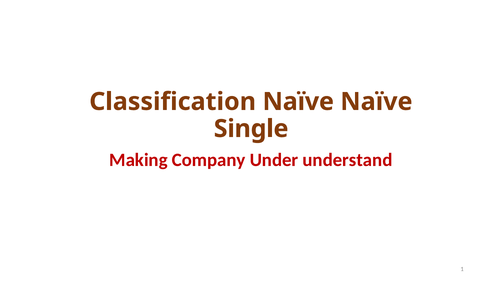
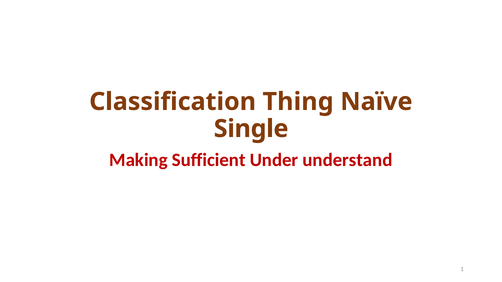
Classification Naïve: Naïve -> Thing
Company: Company -> Sufficient
